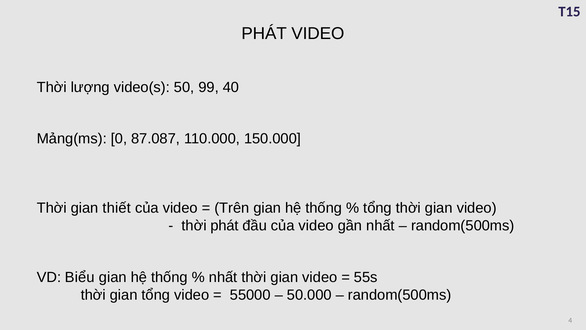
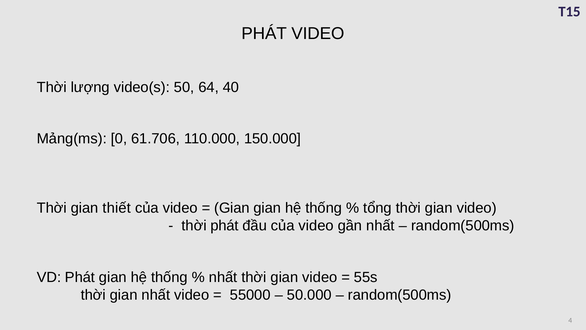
99: 99 -> 64
87.087: 87.087 -> 61.706
Trên at (232, 208): Trên -> Gian
VD Biểu: Biểu -> Phát
gian tổng: tổng -> nhất
